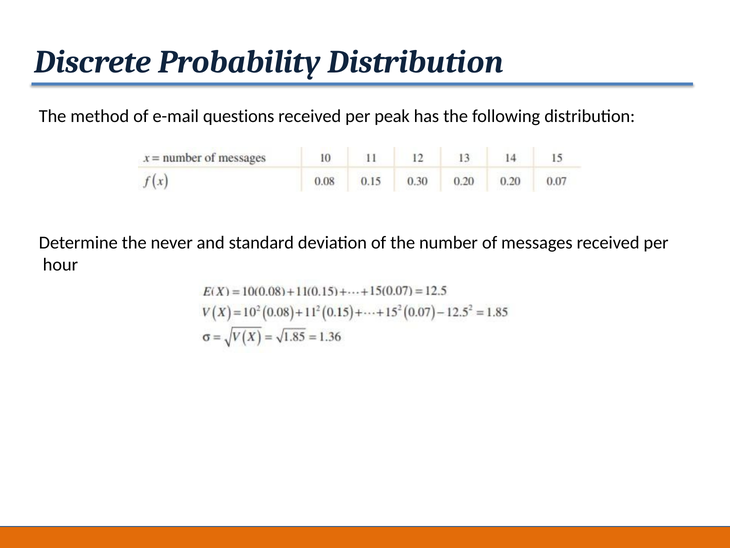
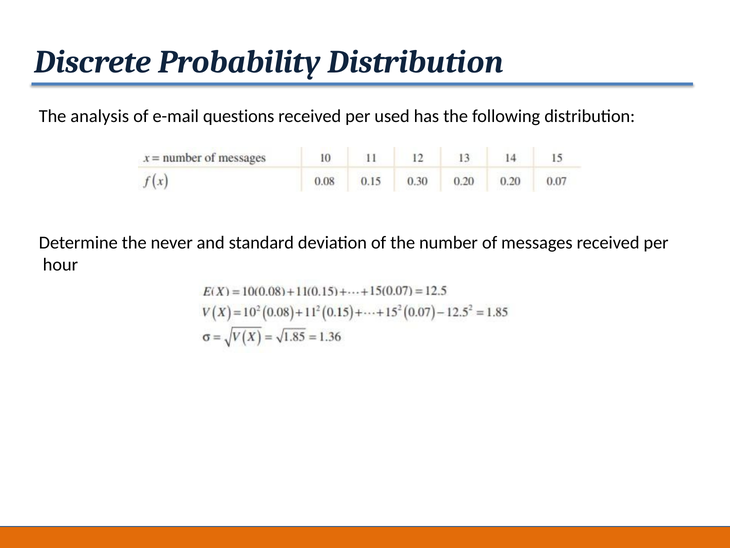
method: method -> analysis
peak: peak -> used
